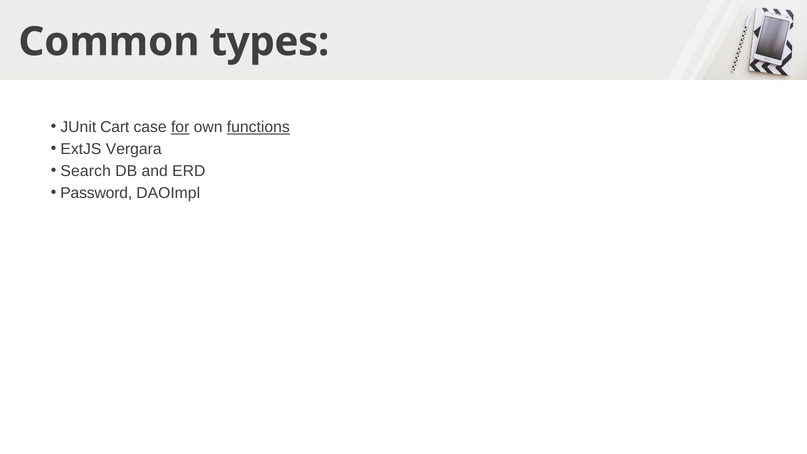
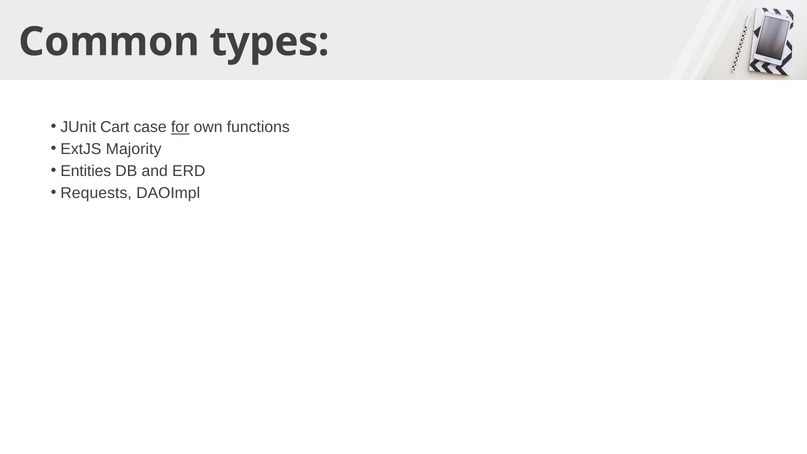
functions underline: present -> none
Vergara: Vergara -> Majority
Search: Search -> Entities
Password: Password -> Requests
